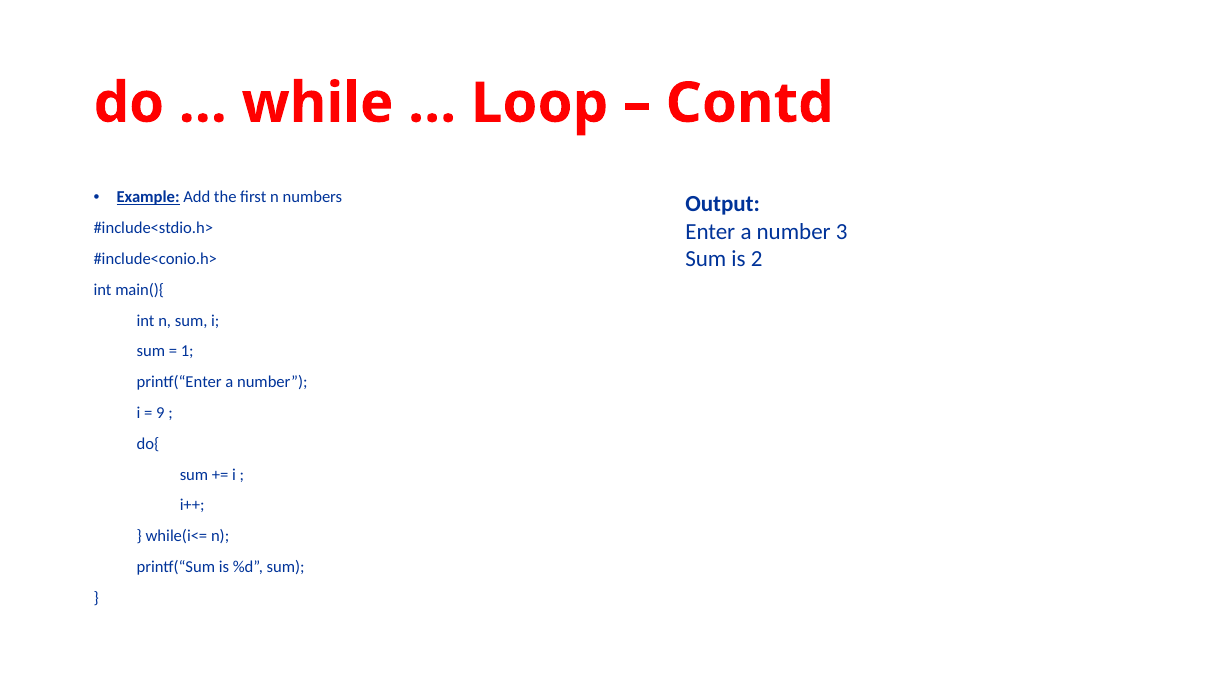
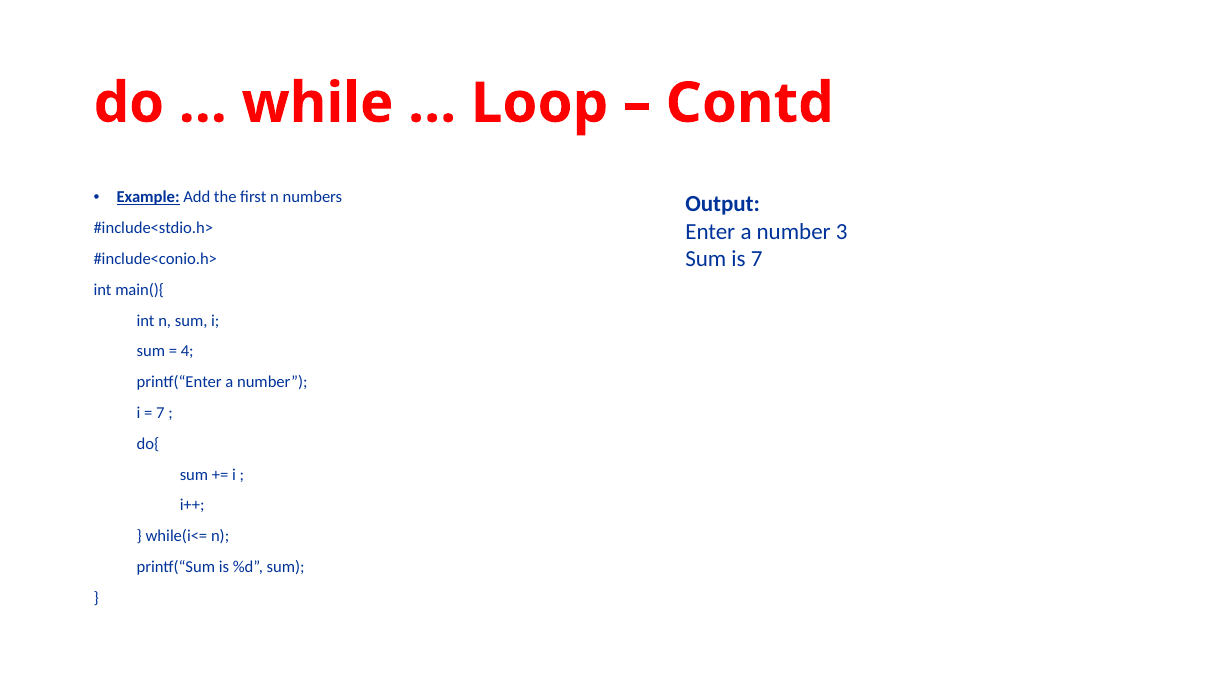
is 2: 2 -> 7
1: 1 -> 4
9 at (160, 413): 9 -> 7
